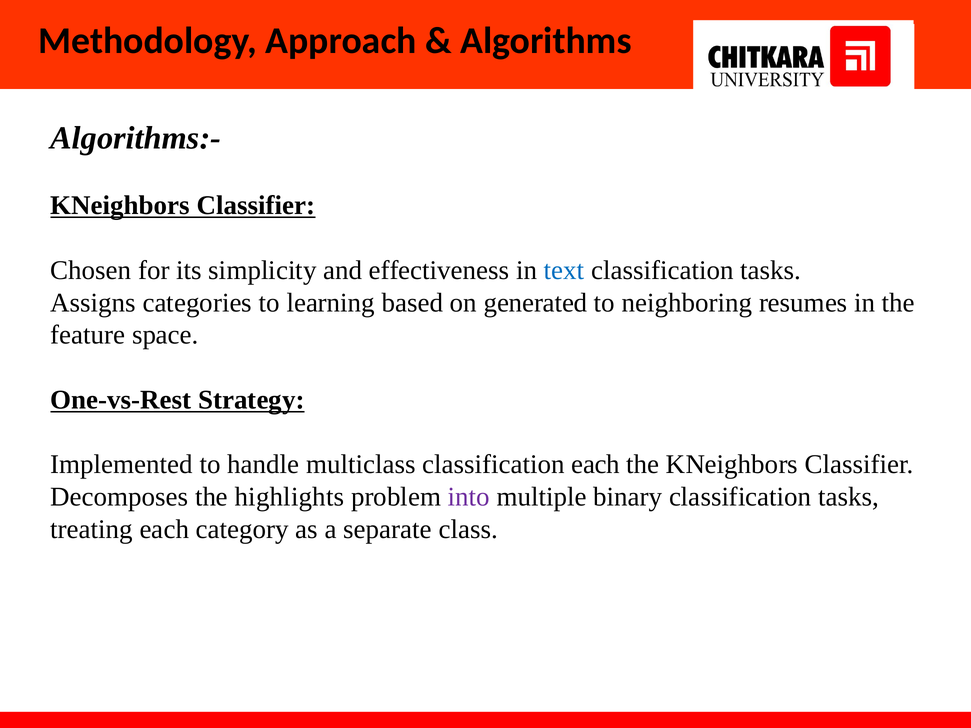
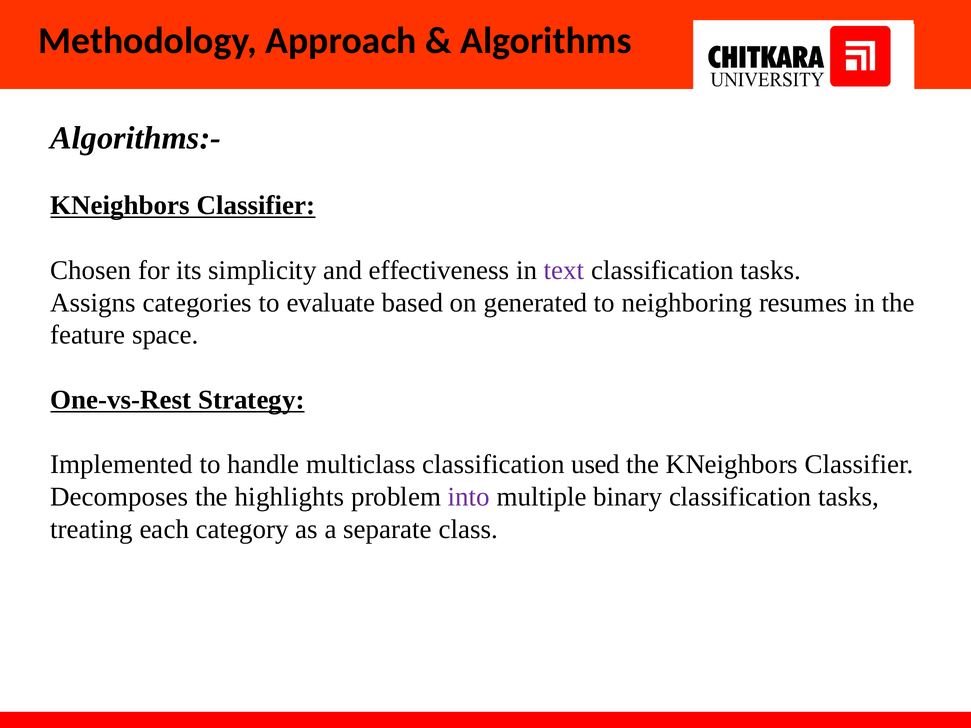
text colour: blue -> purple
learning: learning -> evaluate
classification each: each -> used
